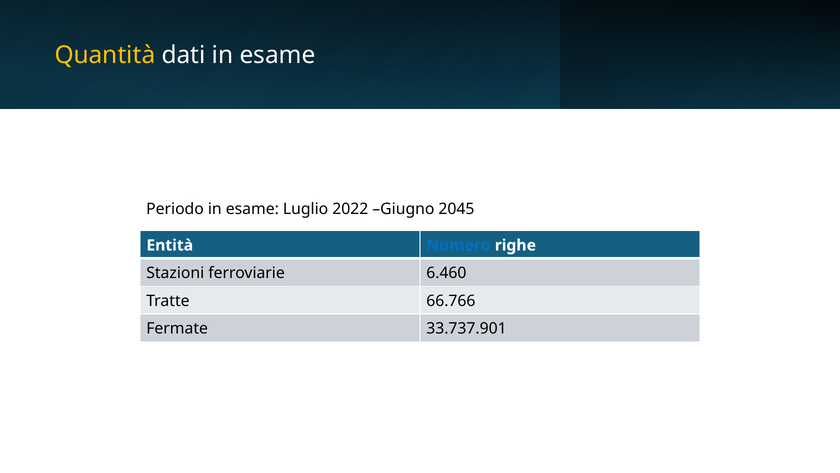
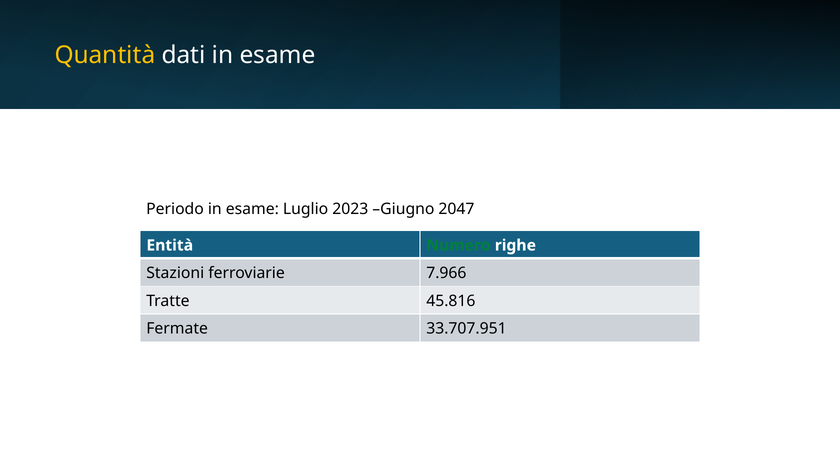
2022: 2022 -> 2023
2045: 2045 -> 2047
Numero colour: blue -> green
6.460: 6.460 -> 7.966
66.766: 66.766 -> 45.816
33.737.901: 33.737.901 -> 33.707.951
